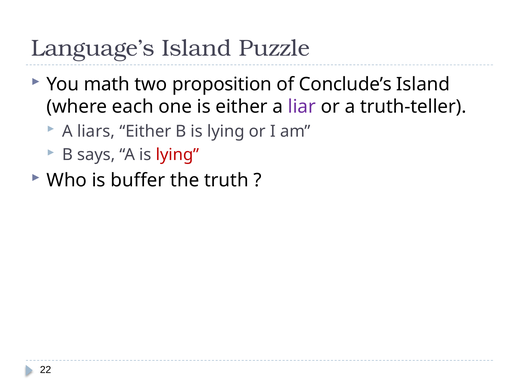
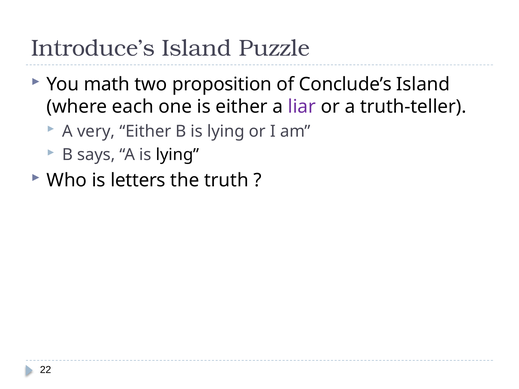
Language’s: Language’s -> Introduce’s
liars: liars -> very
lying at (178, 155) colour: red -> black
buffer: buffer -> letters
